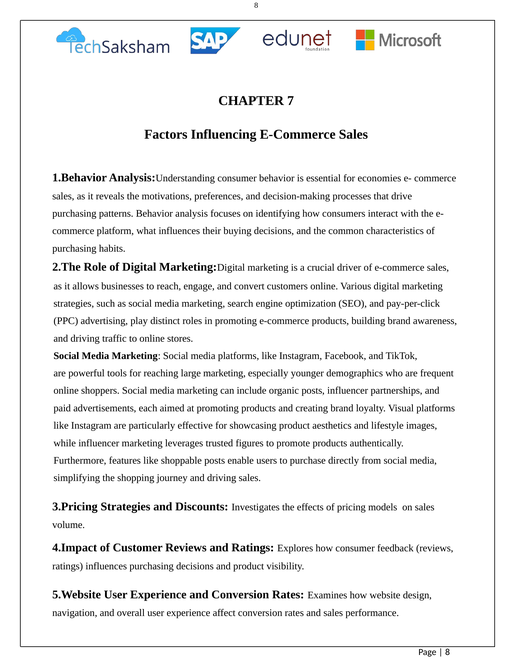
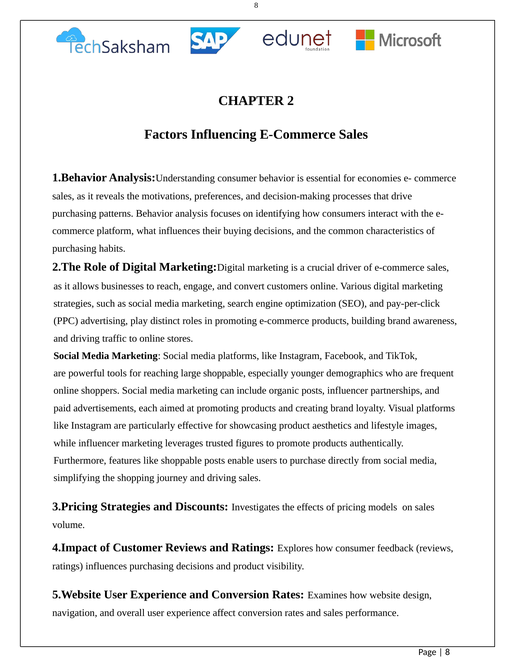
7: 7 -> 2
large marketing: marketing -> shoppable
